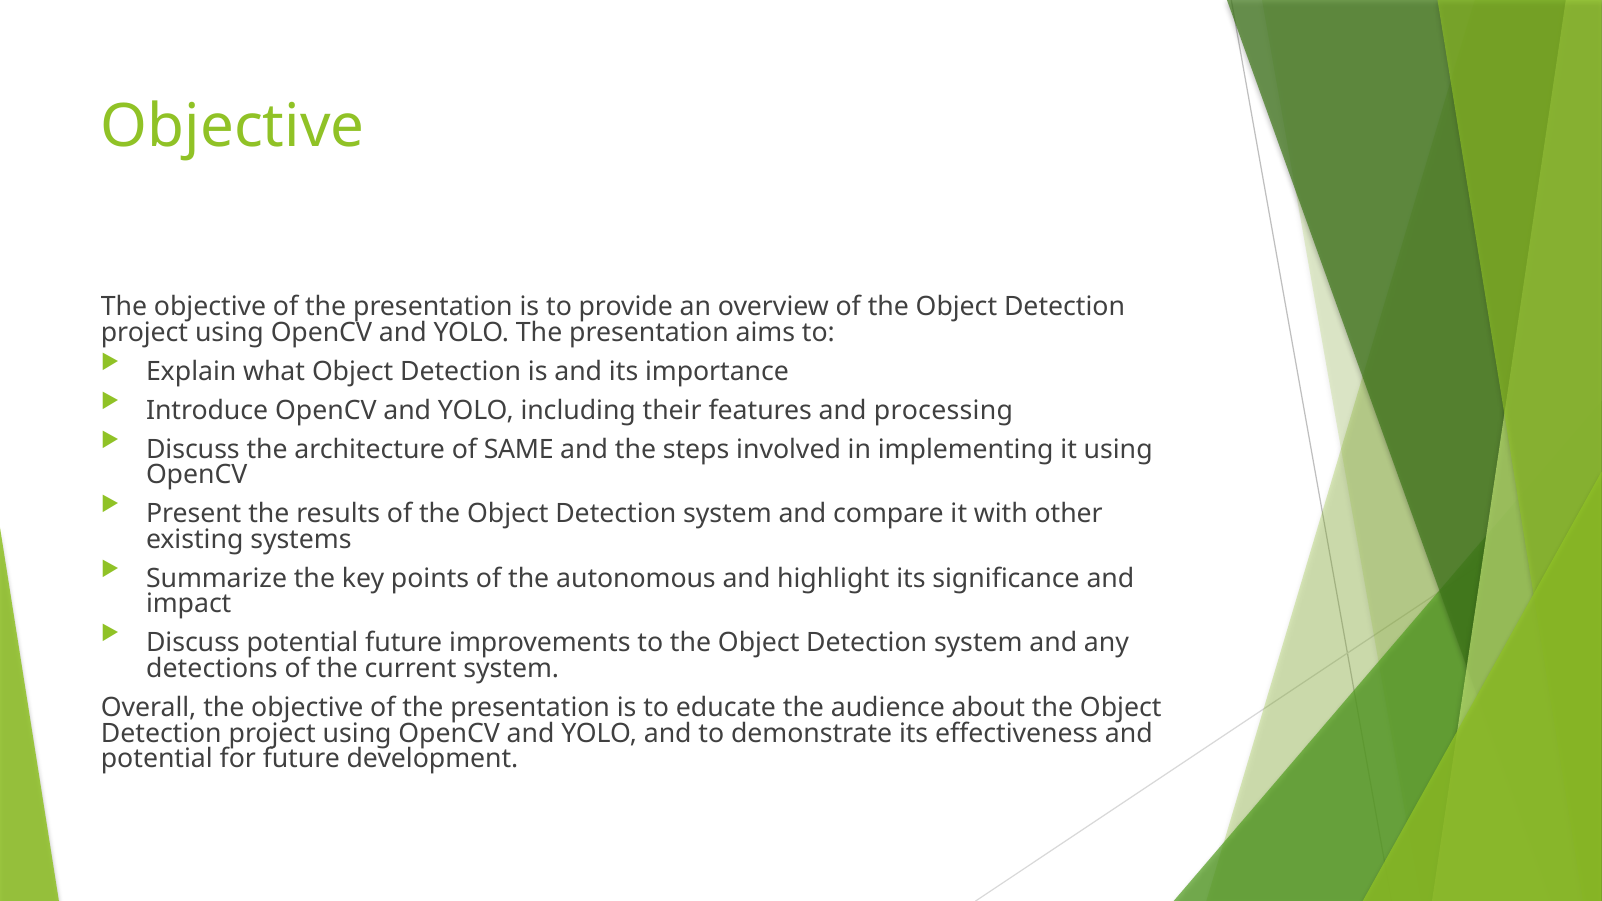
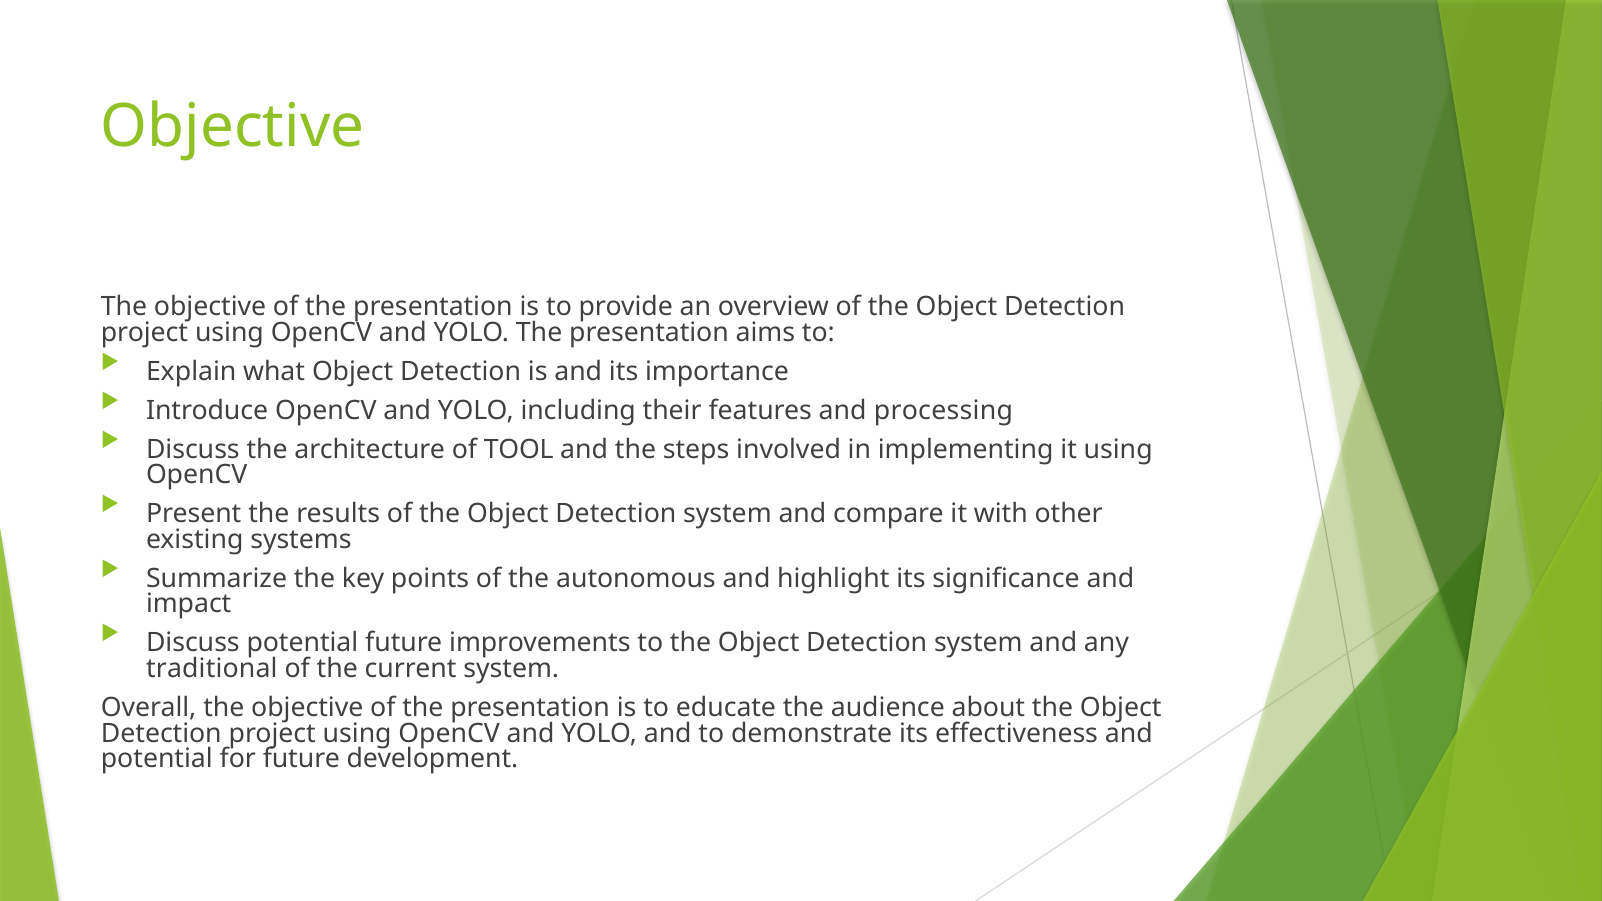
SAME: SAME -> TOOL
detections: detections -> traditional
